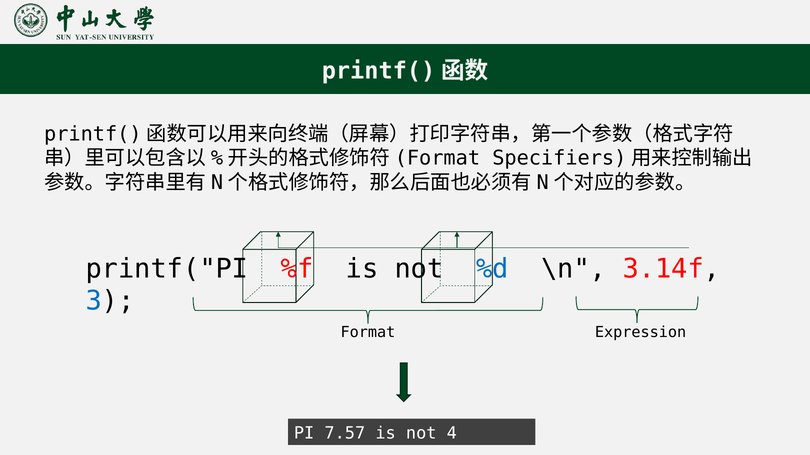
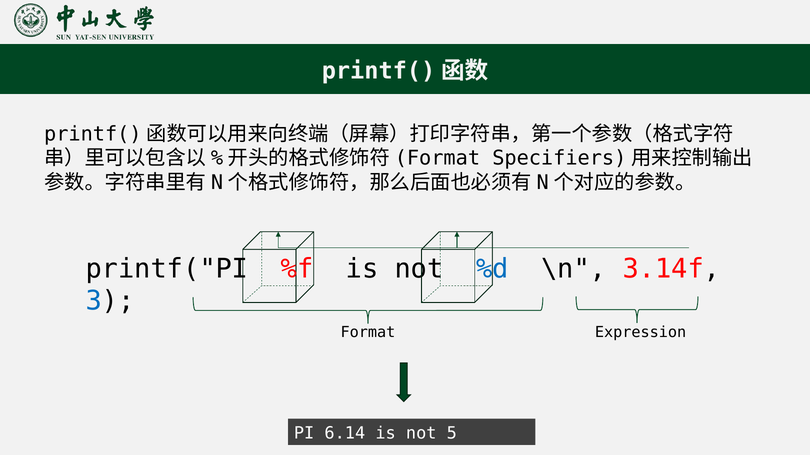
7.57: 7.57 -> 6.14
4: 4 -> 5
